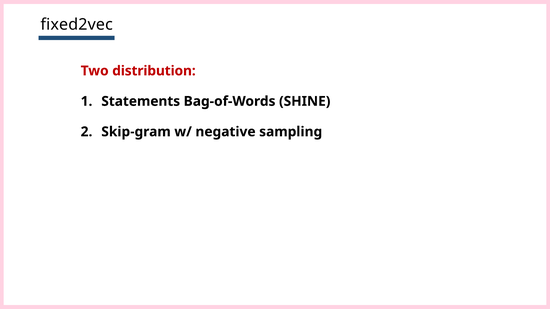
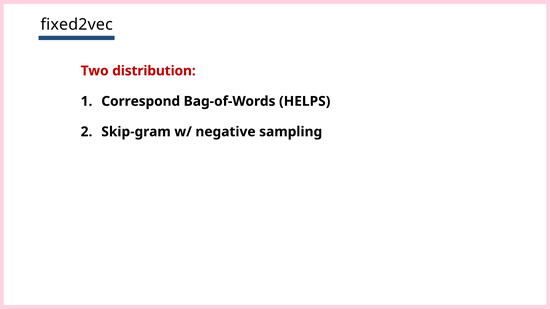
Statements: Statements -> Correspond
SHINE: SHINE -> HELPS
